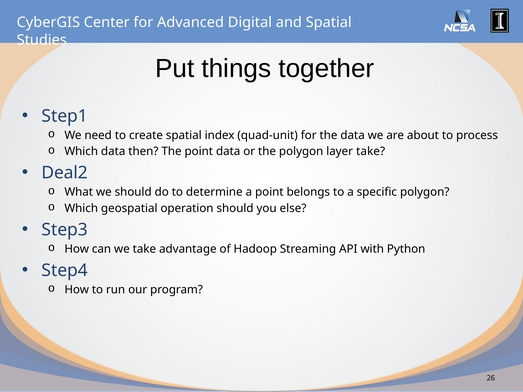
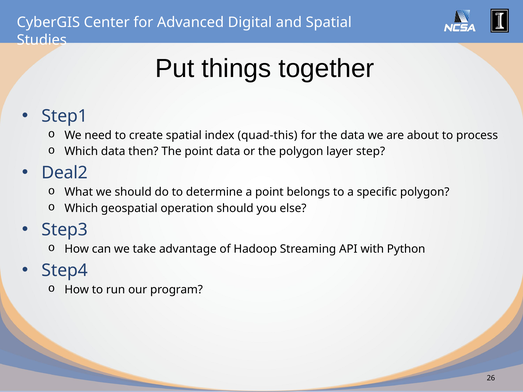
quad-unit: quad-unit -> quad-this
layer take: take -> step
